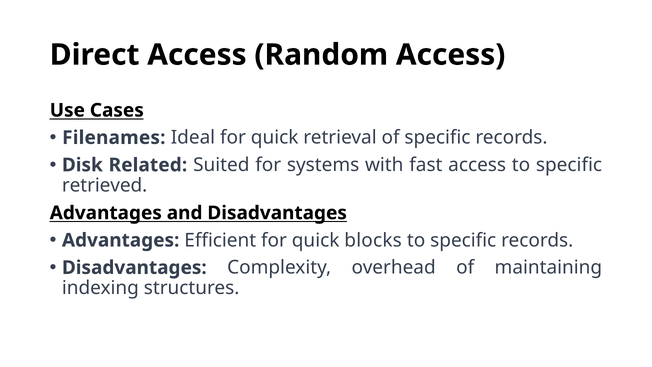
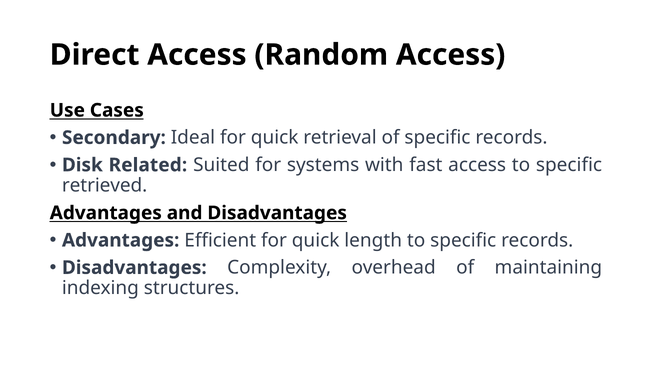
Filenames: Filenames -> Secondary
blocks: blocks -> length
